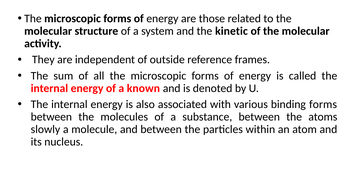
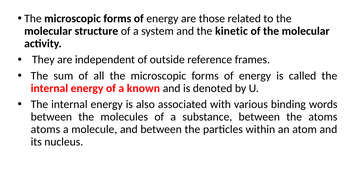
binding forms: forms -> words
slowly at (45, 129): slowly -> atoms
